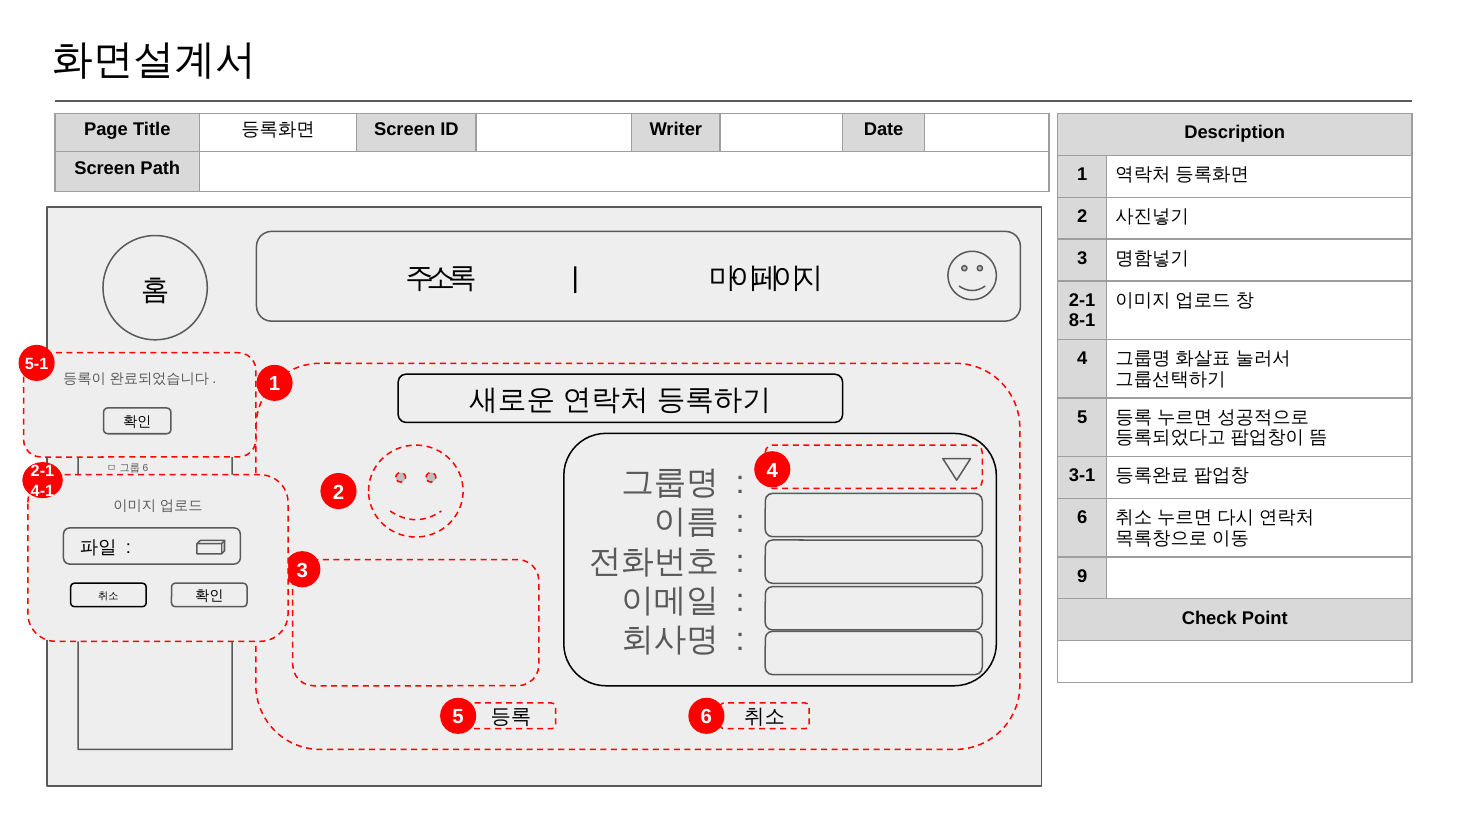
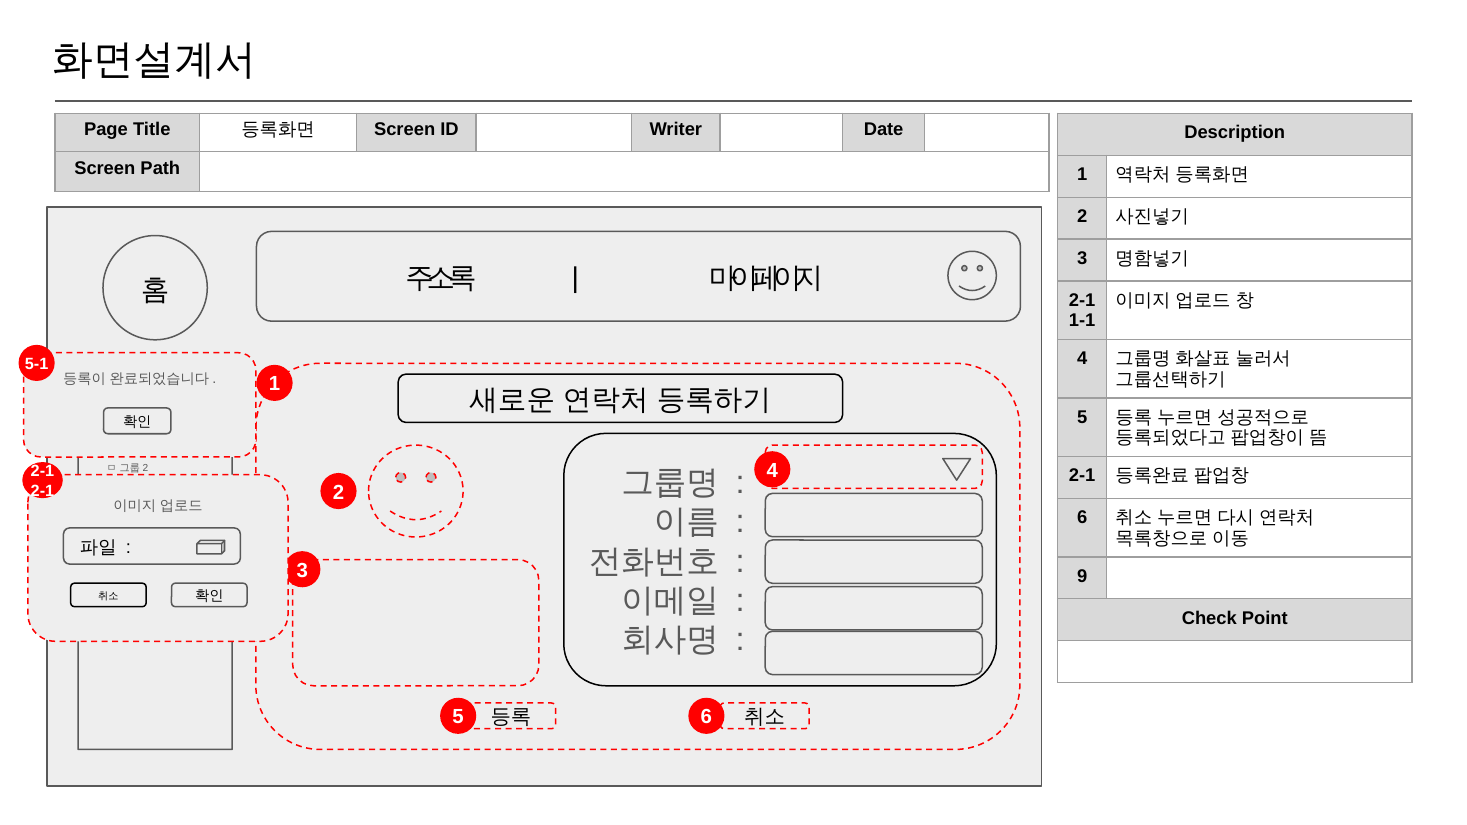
8-1: 8-1 -> 1-1
6 at (145, 468): 6 -> 2
3-1 at (1082, 476): 3-1 -> 2-1
4-1 at (42, 491): 4-1 -> 2-1
